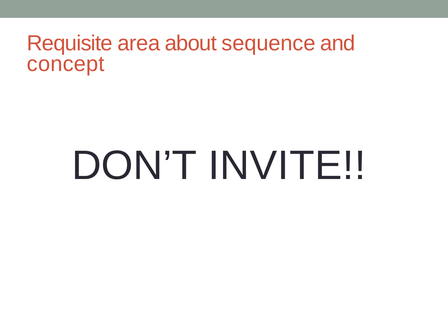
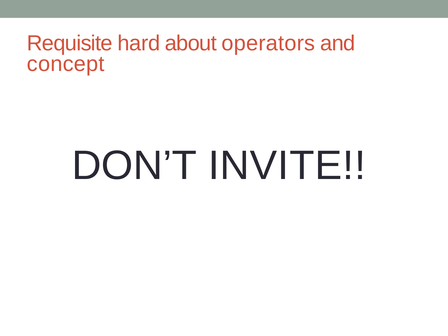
area: area -> hard
sequence: sequence -> operators
